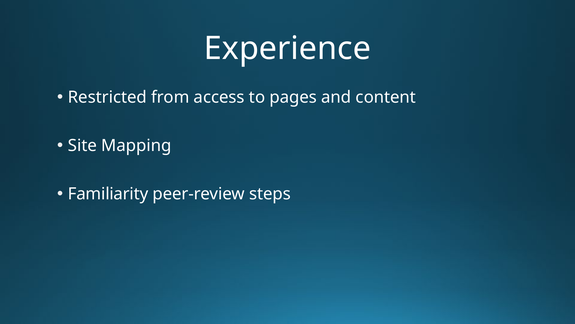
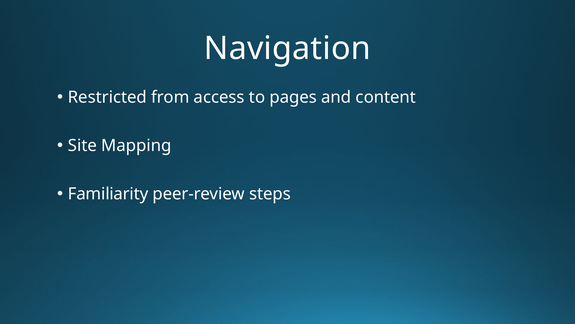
Experience: Experience -> Navigation
